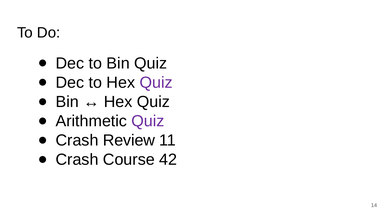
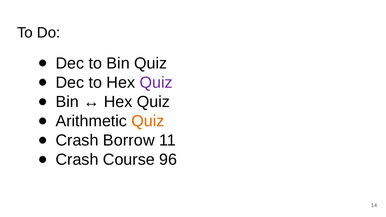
Quiz at (148, 121) colour: purple -> orange
Review: Review -> Borrow
42: 42 -> 96
